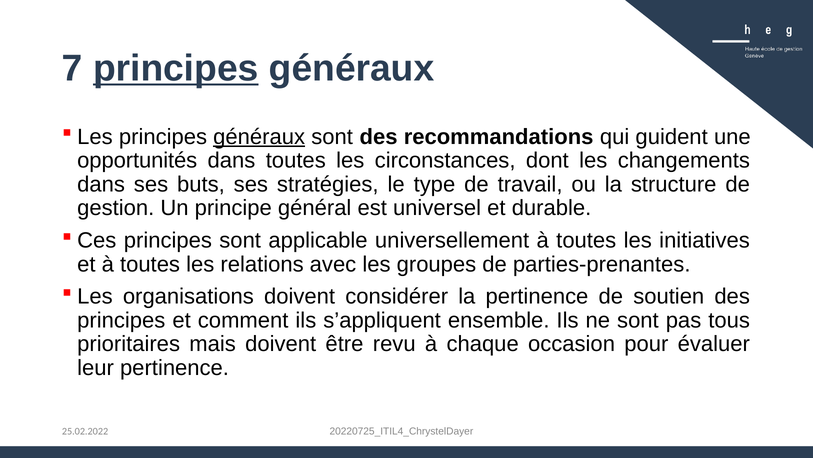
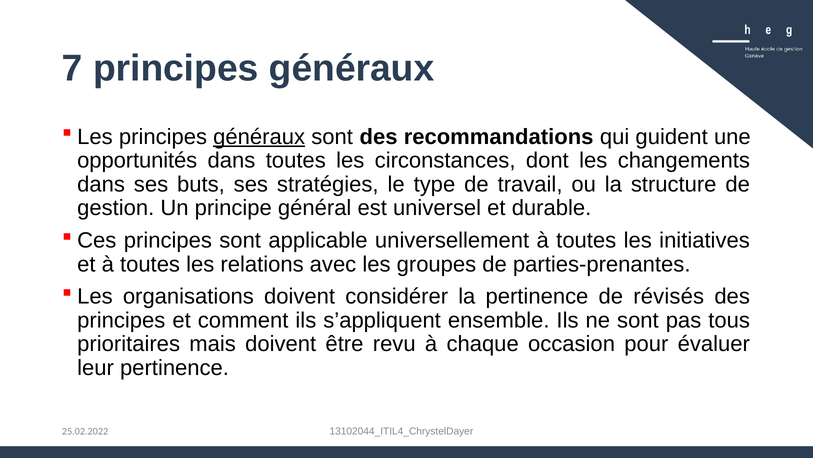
principes at (176, 68) underline: present -> none
soutien: soutien -> révisés
20220725_ITIL4_ChrystelDayer: 20220725_ITIL4_ChrystelDayer -> 13102044_ITIL4_ChrystelDayer
